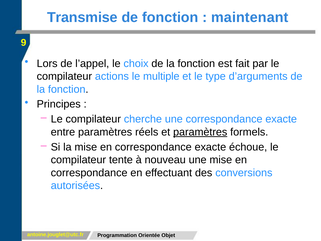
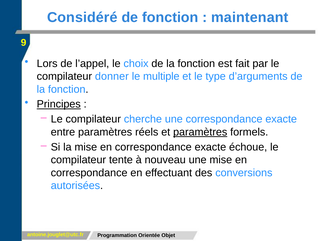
Transmise: Transmise -> Considéré
actions: actions -> donner
Principes underline: none -> present
